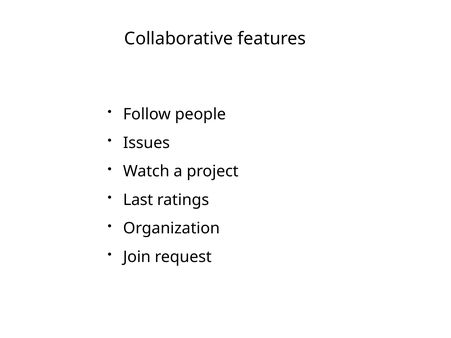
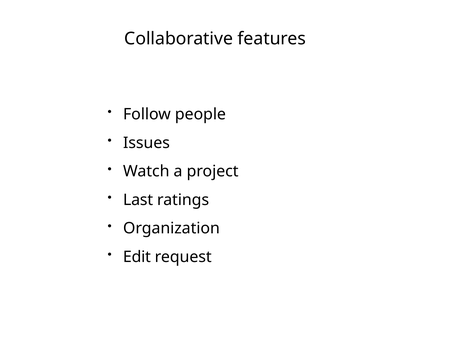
Join: Join -> Edit
